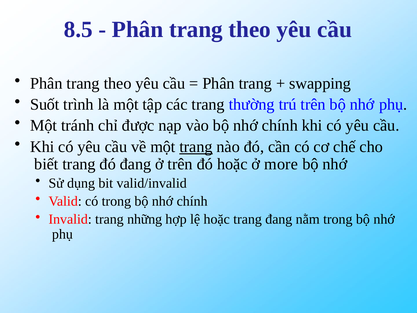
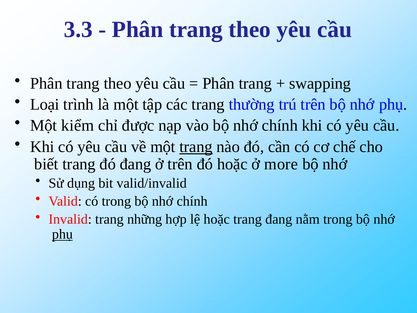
8.5: 8.5 -> 3.3
Suốt: Suốt -> Loại
tránh: tránh -> kiểm
phụ at (62, 234) underline: none -> present
